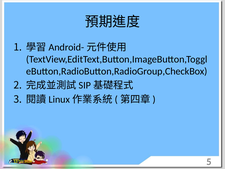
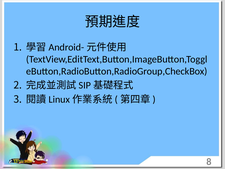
5: 5 -> 8
